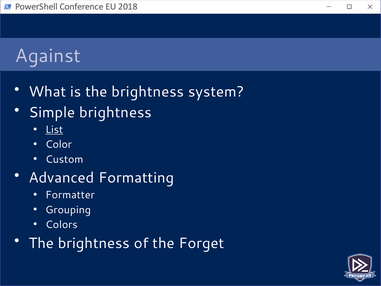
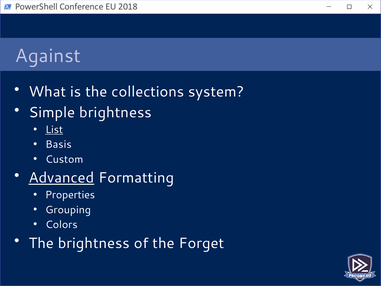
is the brightness: brightness -> collections
Color: Color -> Basis
Advanced underline: none -> present
Formatter: Formatter -> Properties
